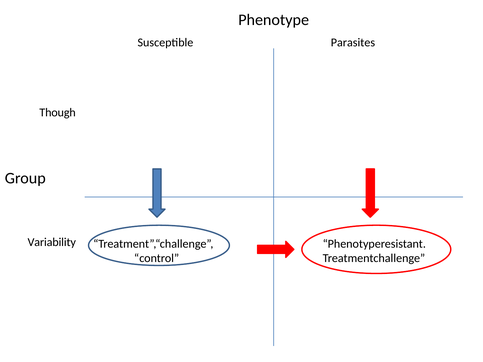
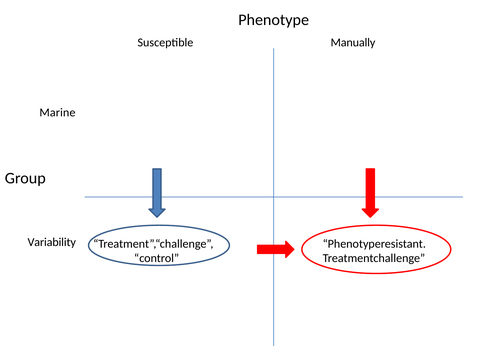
Parasites: Parasites -> Manually
Though: Though -> Marine
